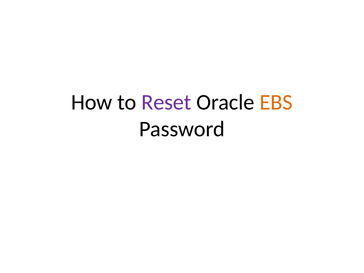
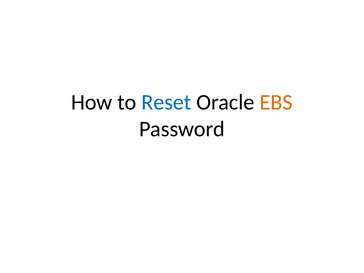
Reset colour: purple -> blue
